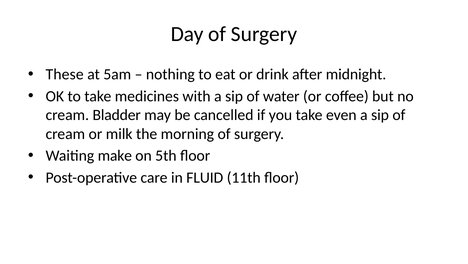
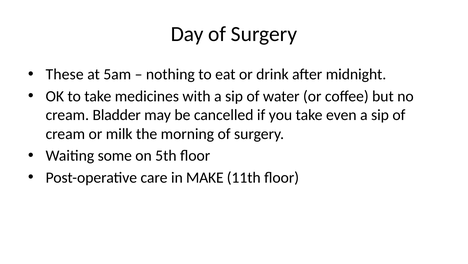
make: make -> some
FLUID: FLUID -> MAKE
